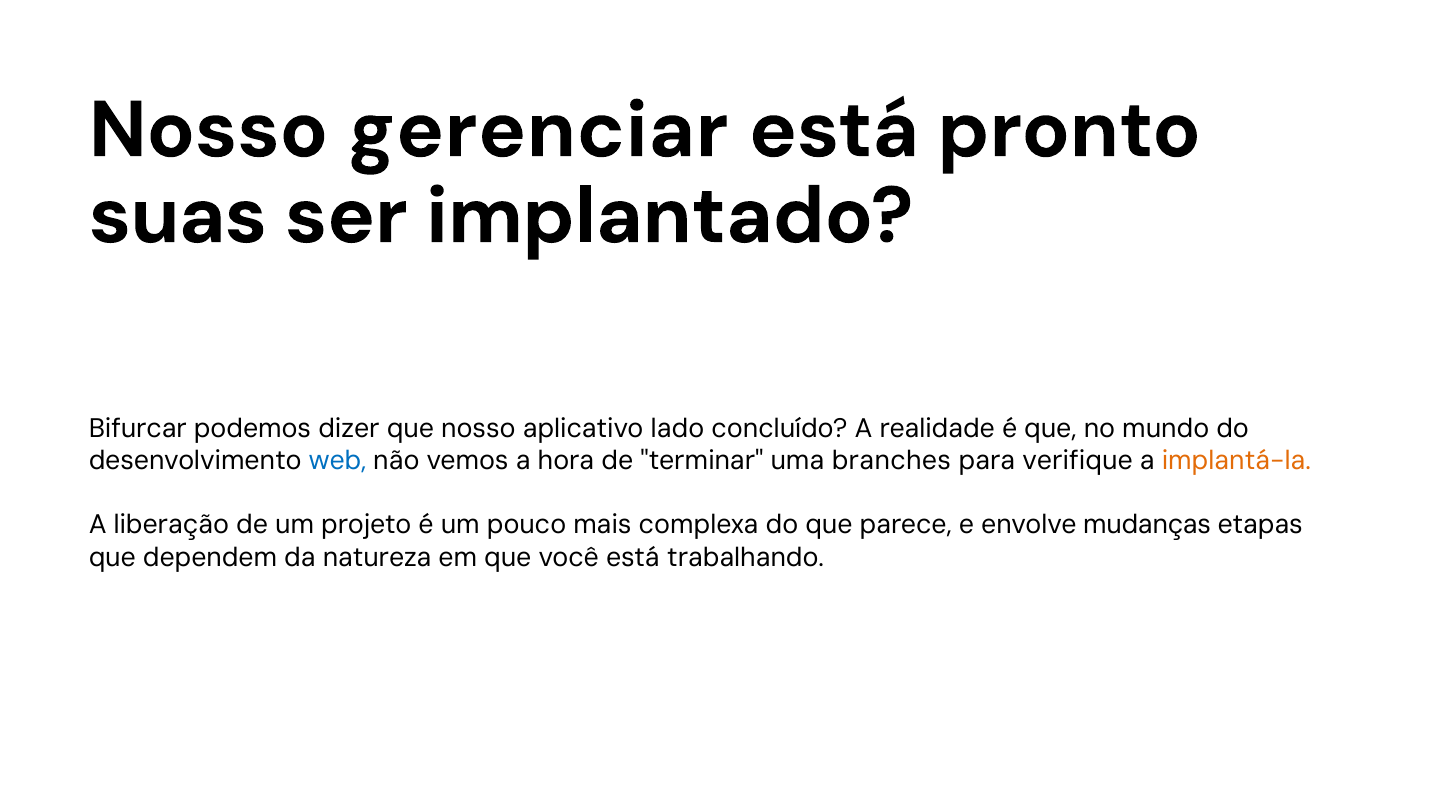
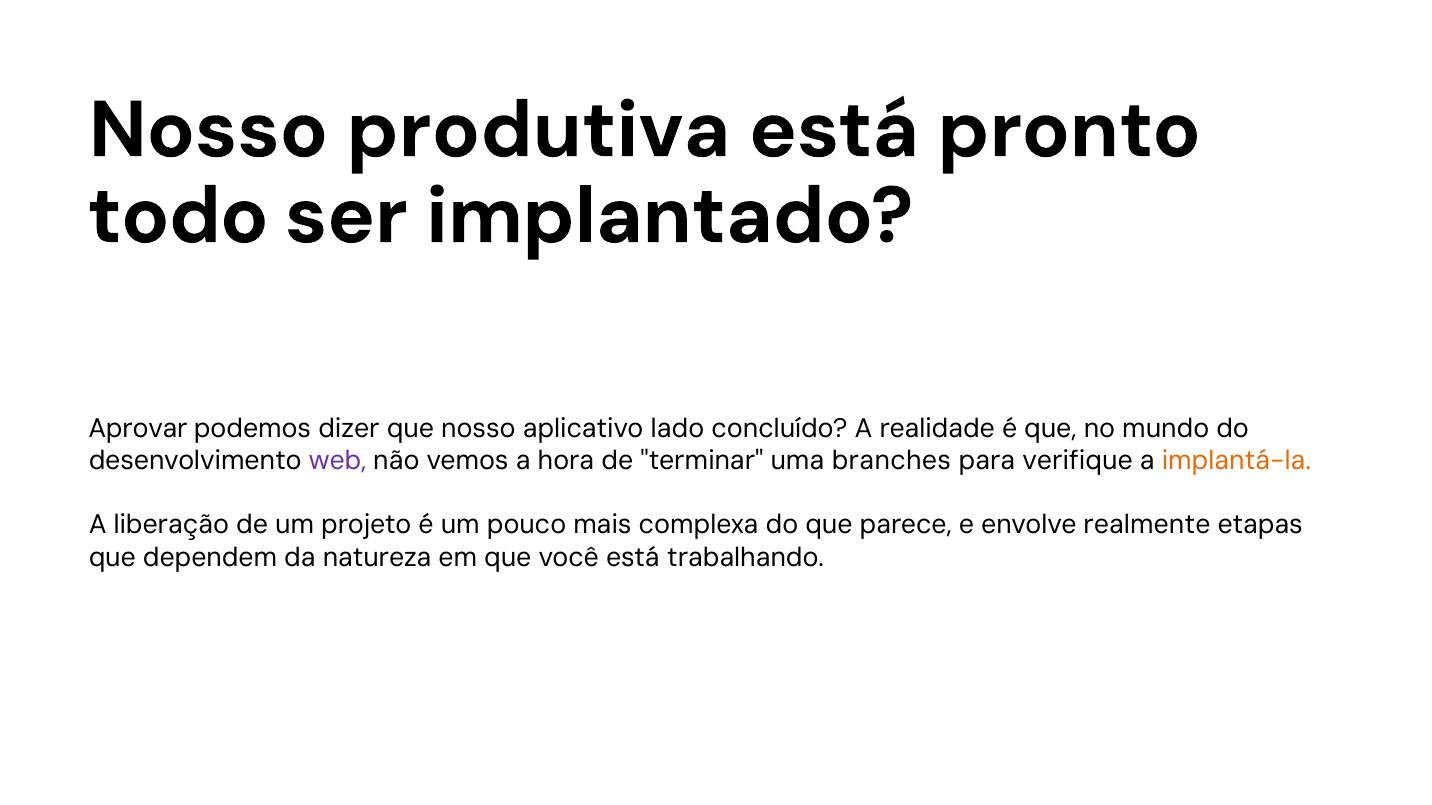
gerenciar: gerenciar -> produtiva
suas: suas -> todo
Bifurcar: Bifurcar -> Aprovar
web colour: blue -> purple
mudanças: mudanças -> realmente
